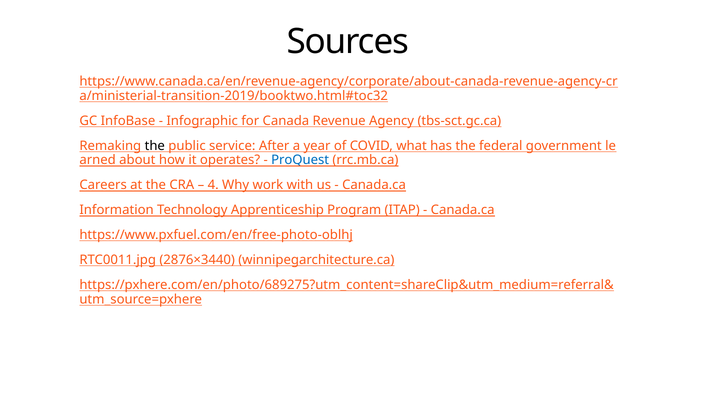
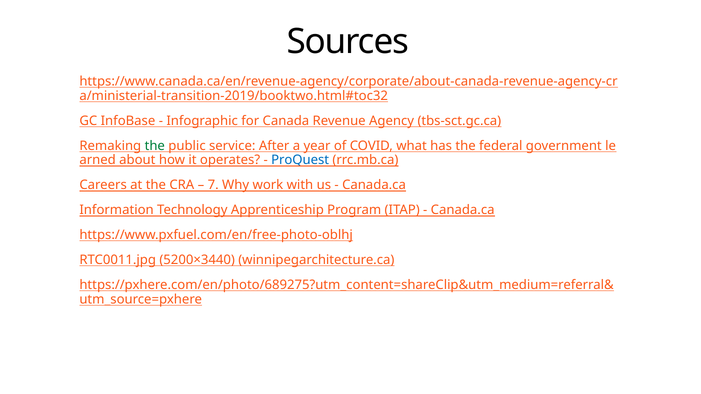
the at (155, 146) colour: black -> green
4: 4 -> 7
2876×3440: 2876×3440 -> 5200×3440
